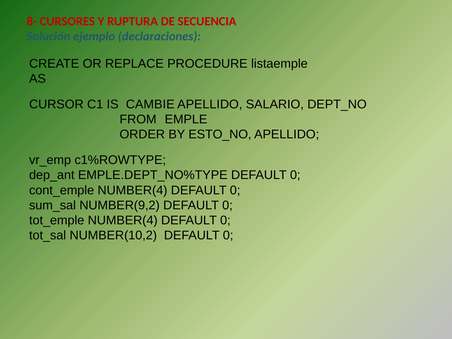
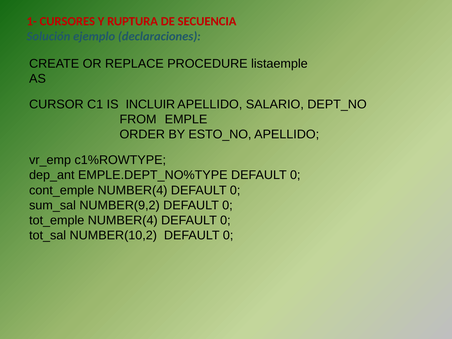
8-: 8- -> 1-
CAMBIE: CAMBIE -> INCLUIR
